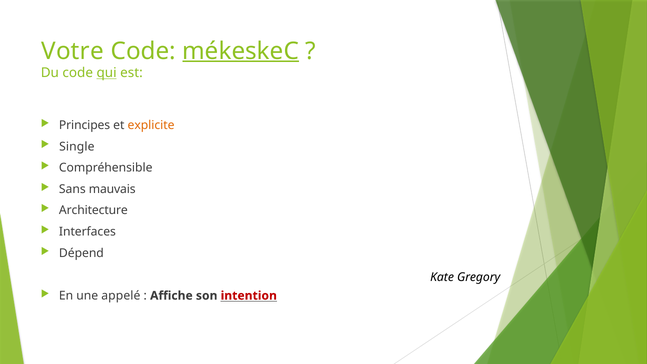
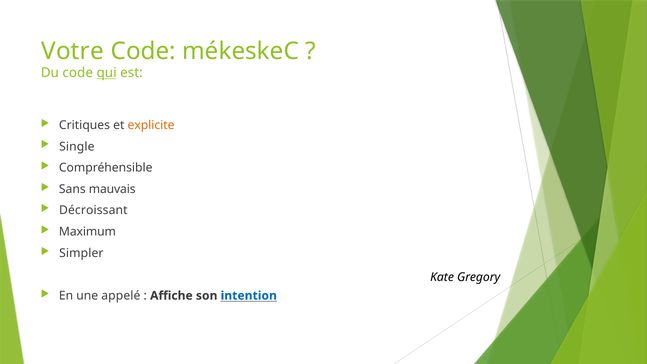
mékeskeC underline: present -> none
Principes: Principes -> Critiques
Architecture: Architecture -> Décroissant
Interfaces: Interfaces -> Maximum
Dépend: Dépend -> Simpler
intention colour: red -> blue
